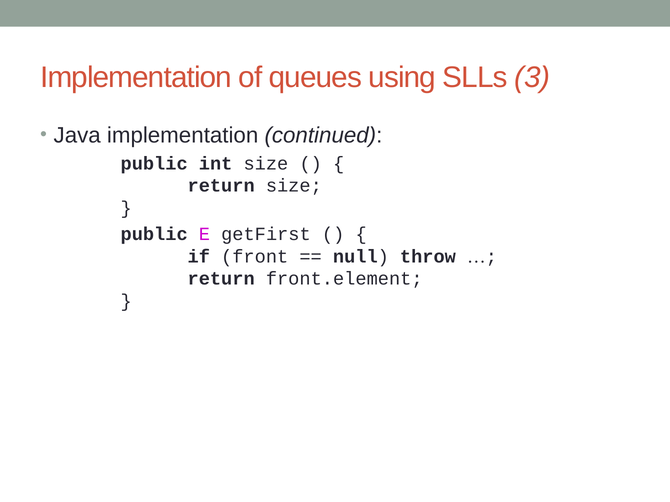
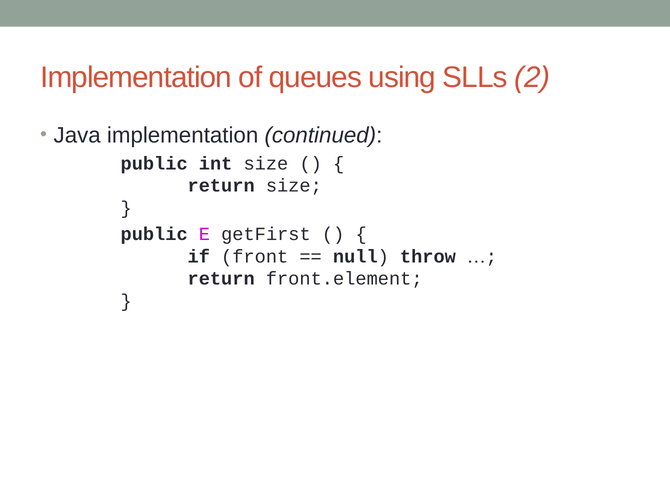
3: 3 -> 2
